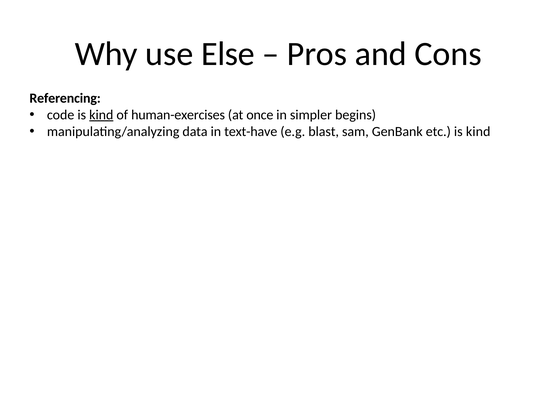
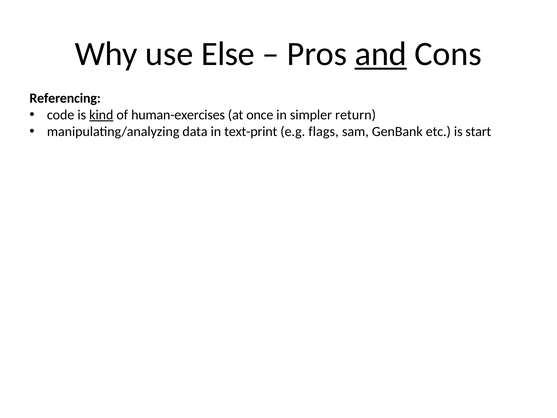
and underline: none -> present
begins: begins -> return
text-have: text-have -> text-print
blast: blast -> flags
etc is kind: kind -> start
